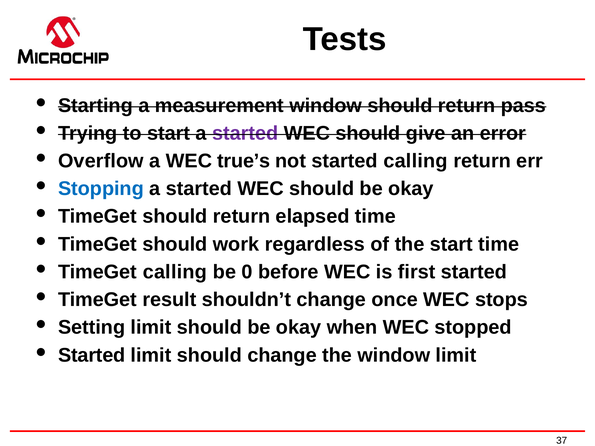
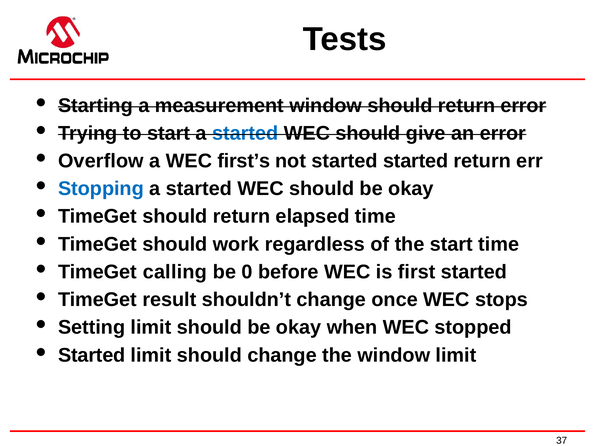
return pass: pass -> error
started at (245, 133) colour: purple -> blue
true’s: true’s -> first’s
started calling: calling -> started
